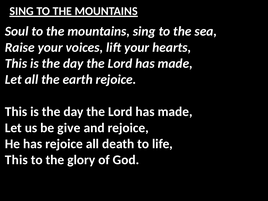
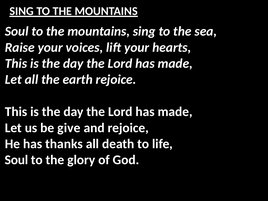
has rejoice: rejoice -> thanks
This at (16, 160): This -> Soul
